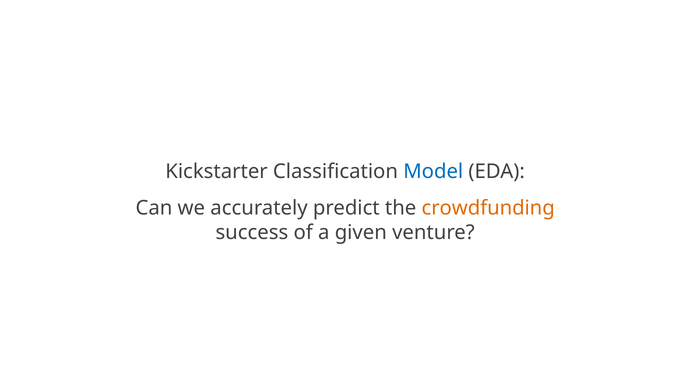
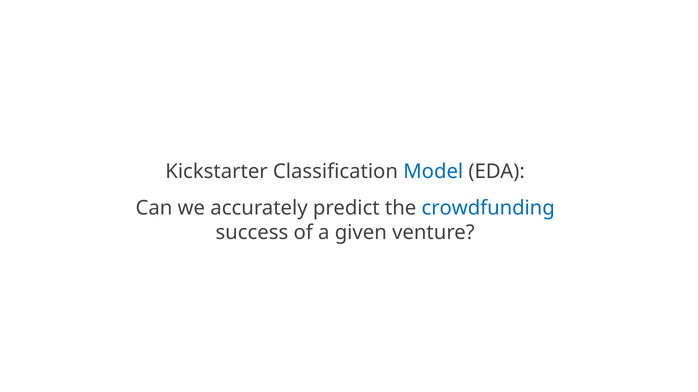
crowdfunding colour: orange -> blue
